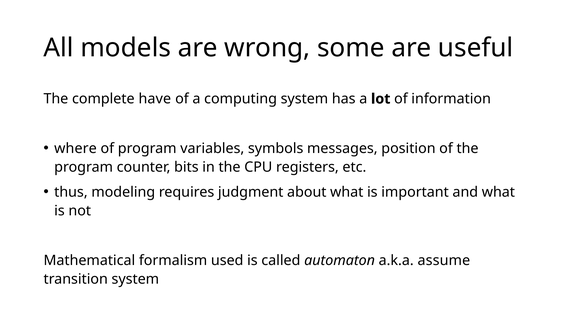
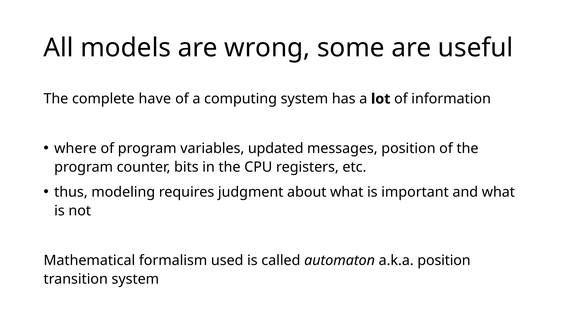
symbols: symbols -> updated
a.k.a assume: assume -> position
